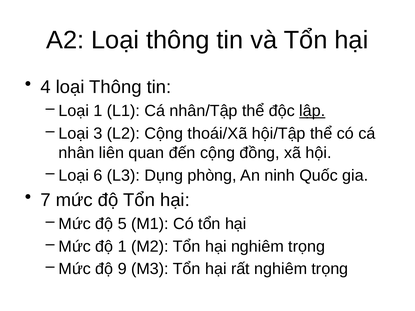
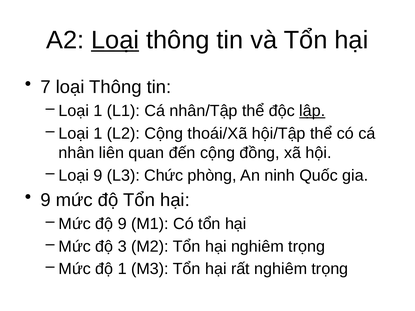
Loại at (115, 40) underline: none -> present
4: 4 -> 7
3 at (98, 134): 3 -> 1
Loại 6: 6 -> 9
Dụng: Dụng -> Chức
7 at (46, 200): 7 -> 9
độ 5: 5 -> 9
độ 1: 1 -> 3
độ 9: 9 -> 1
